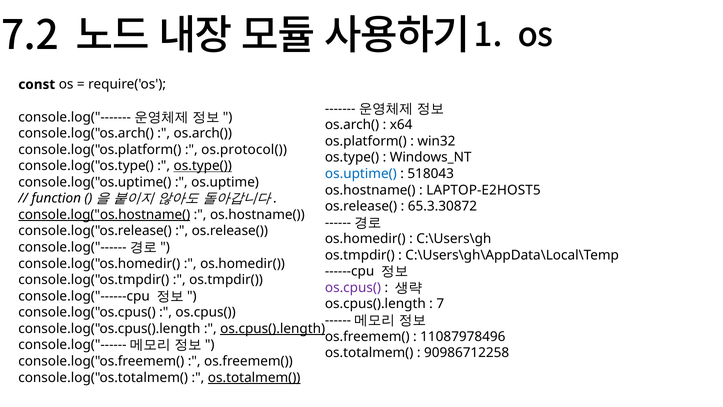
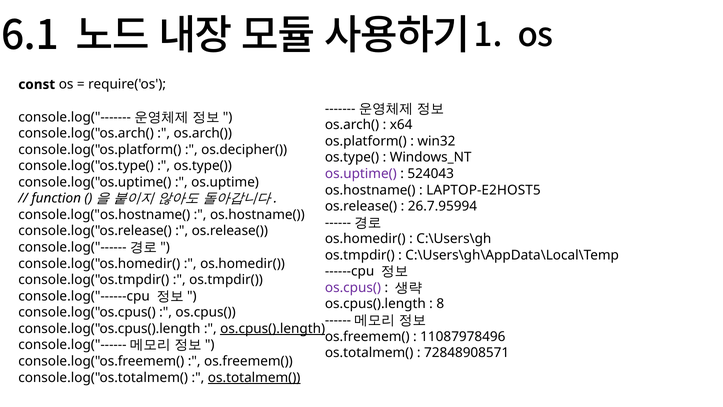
7.2: 7.2 -> 6.1
os.protocol(: os.protocol( -> os.decipher(
os.type( at (203, 166) underline: present -> none
os.uptime( colour: blue -> purple
518043: 518043 -> 524043
65.3.30872: 65.3.30872 -> 26.7.95994
console.log("os.hostname( underline: present -> none
7: 7 -> 8
90986712258: 90986712258 -> 72848908571
